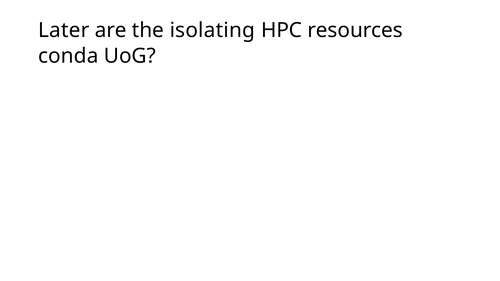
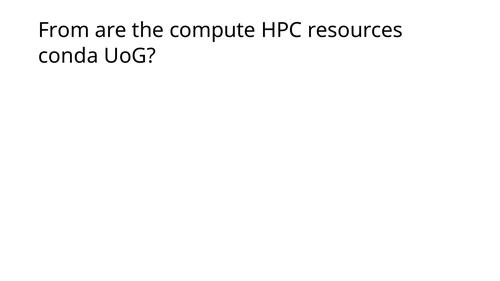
Later: Later -> From
isolating: isolating -> compute
